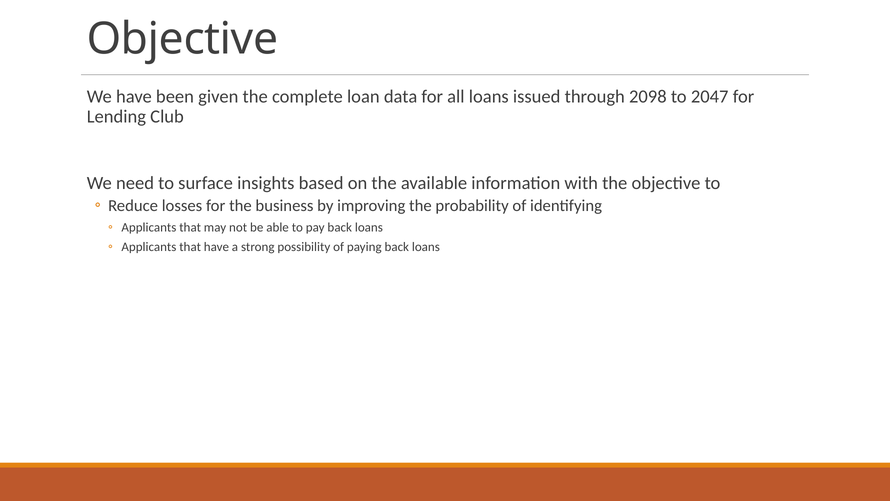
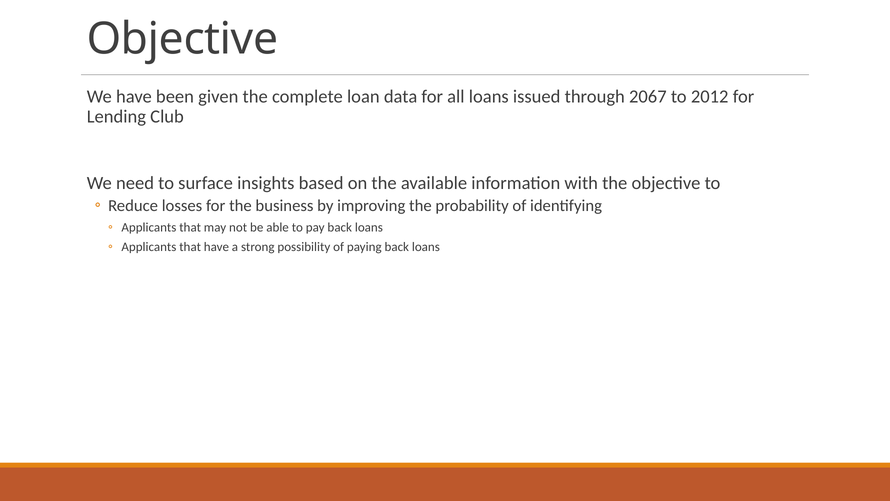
2098: 2098 -> 2067
2047: 2047 -> 2012
